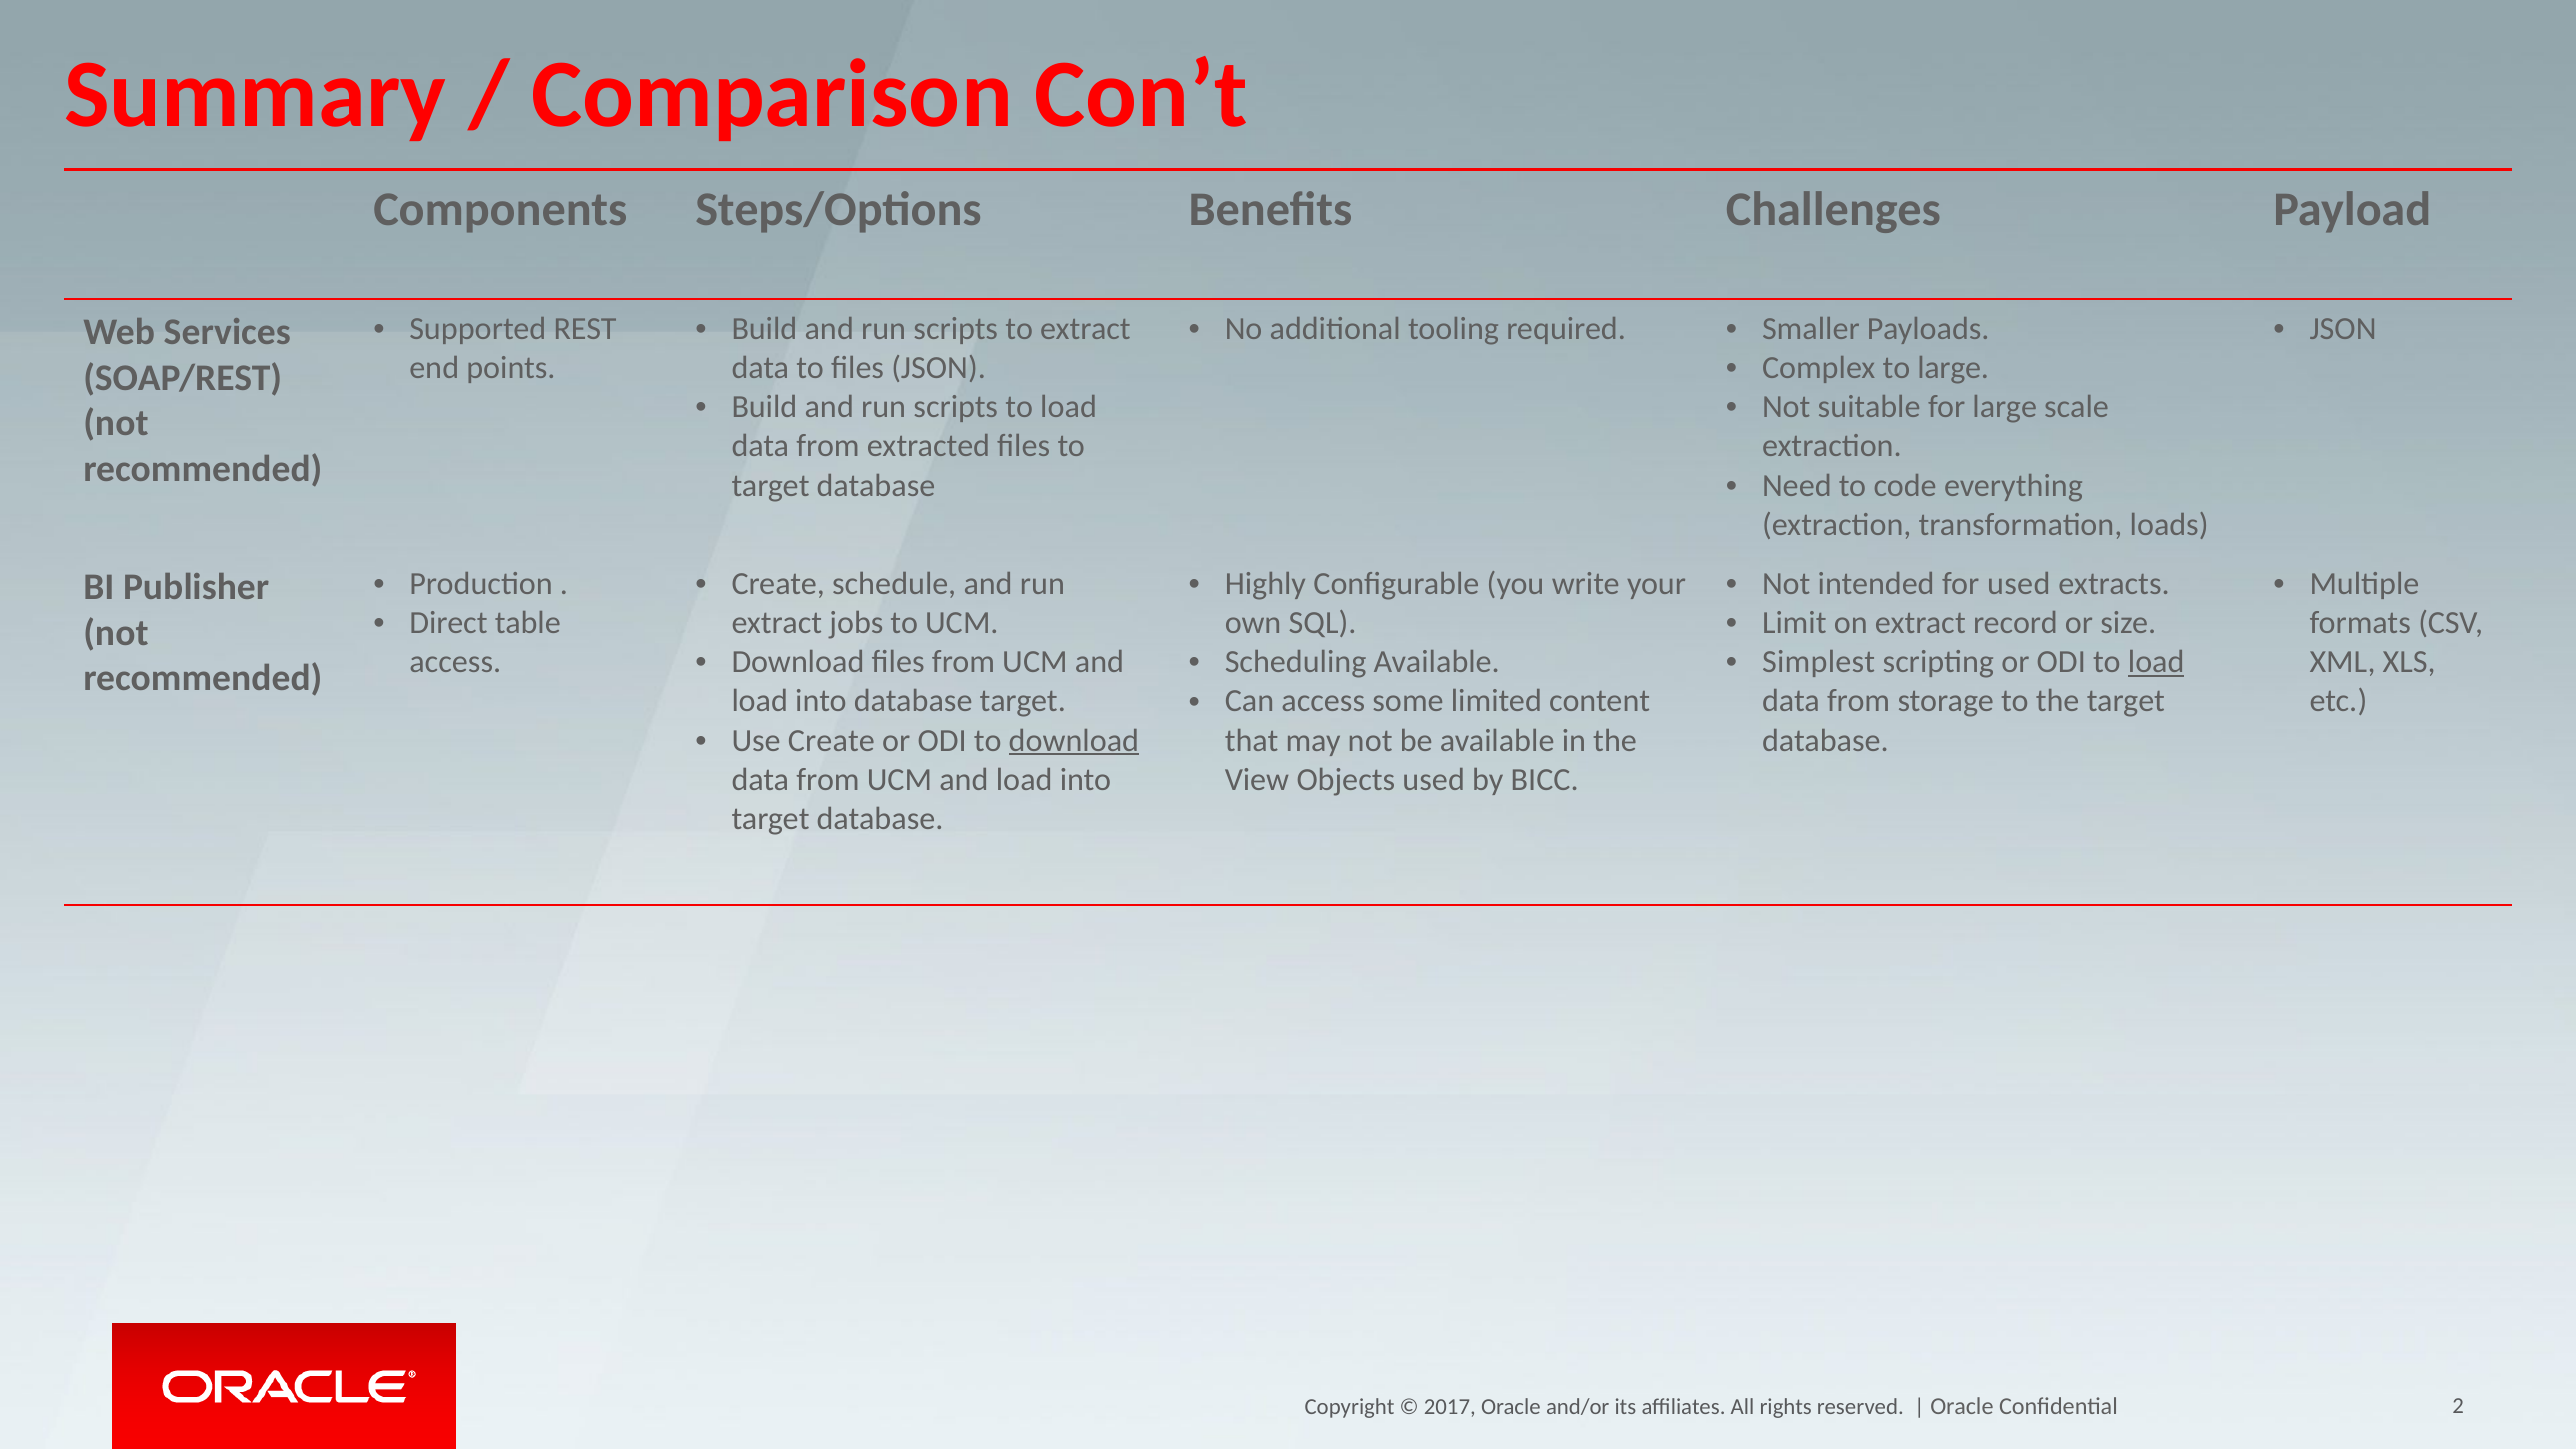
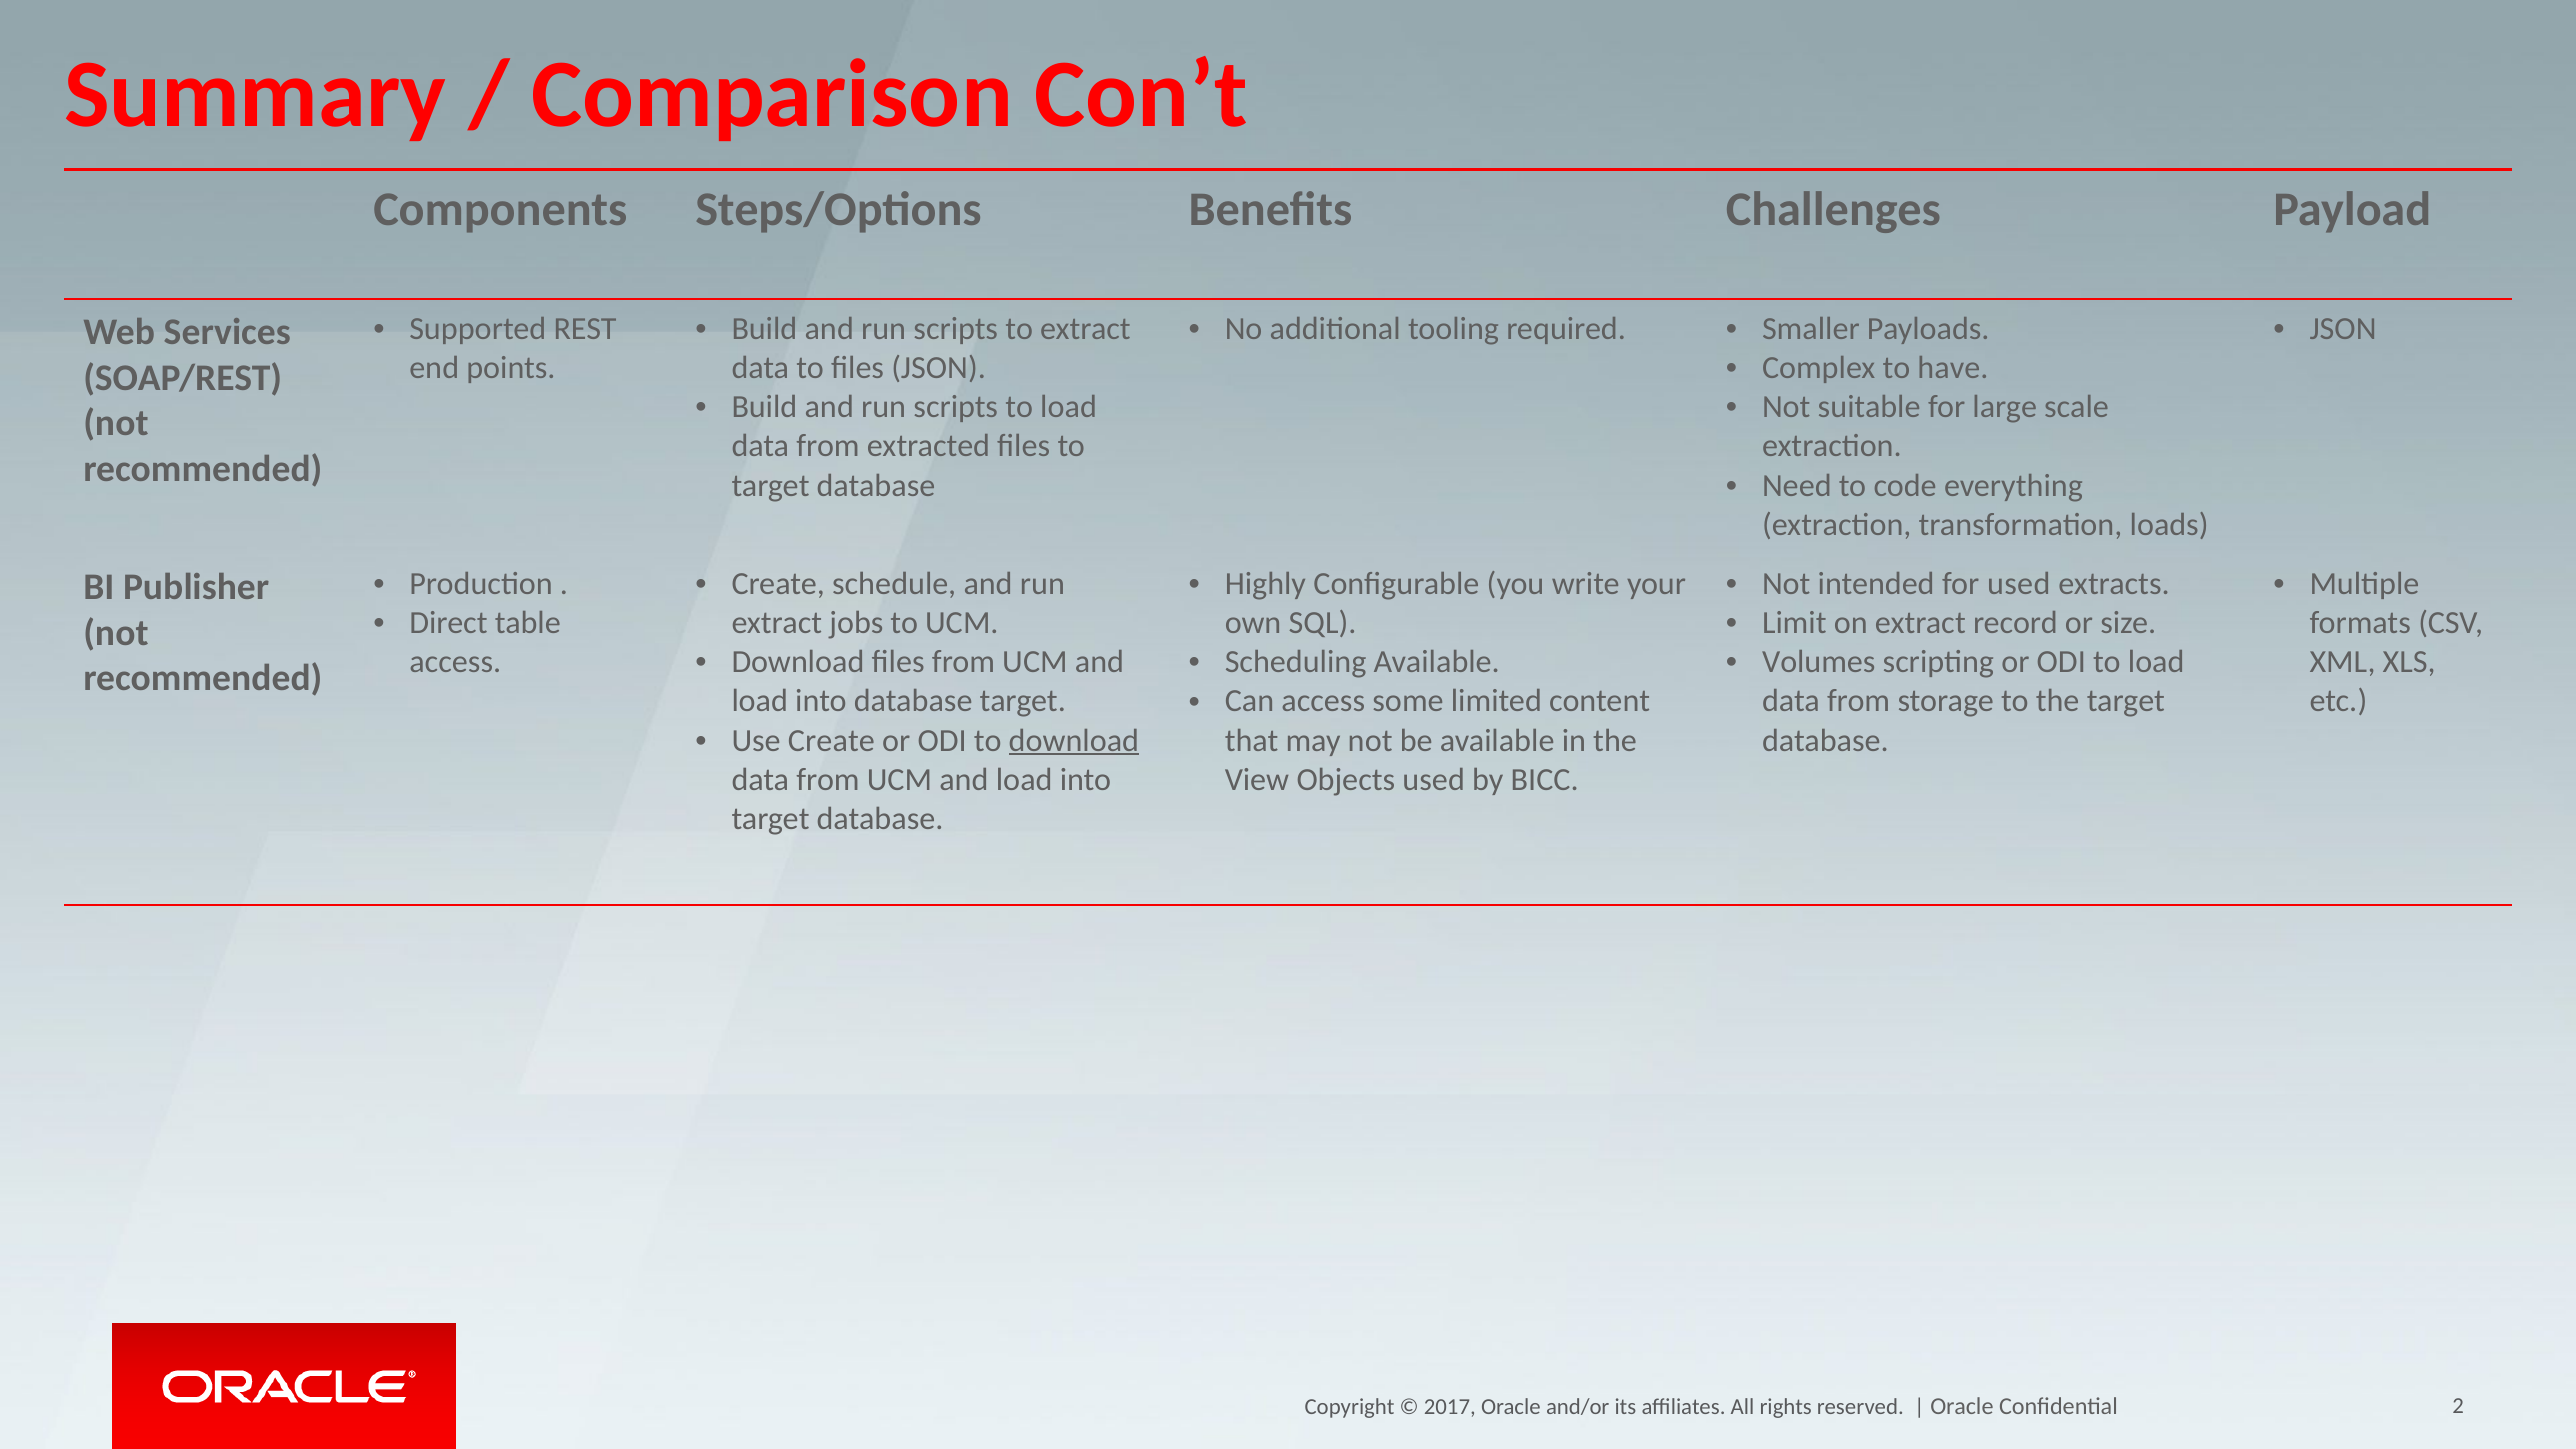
to large: large -> have
Simplest: Simplest -> Volumes
load at (2156, 662) underline: present -> none
